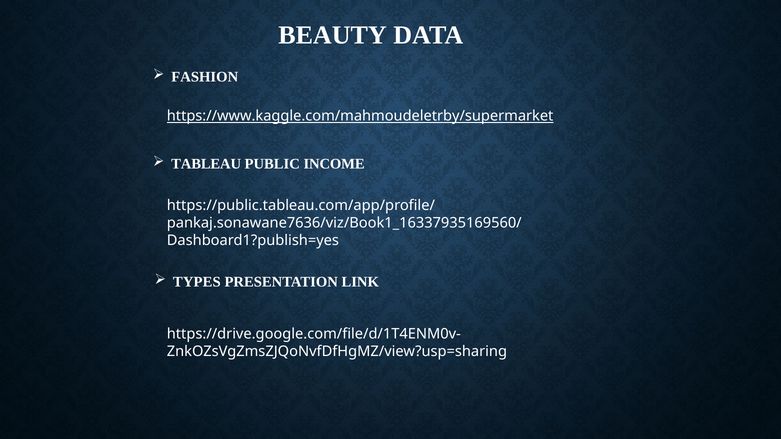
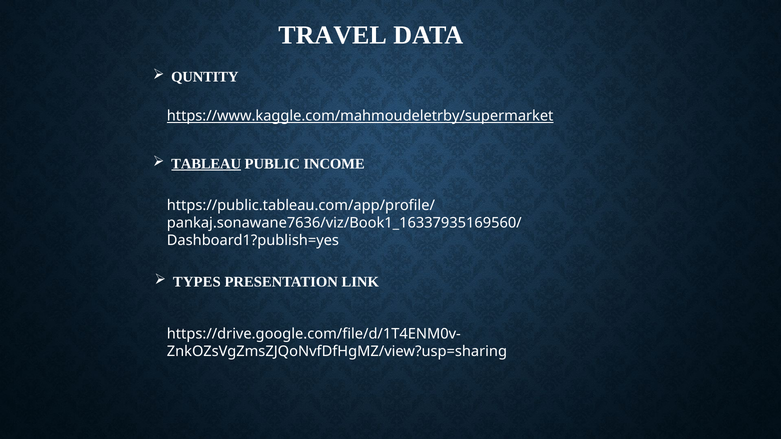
BEAUTY: BEAUTY -> TRAVEL
FASHION: FASHION -> QUNTITY
TABLEAU underline: none -> present
